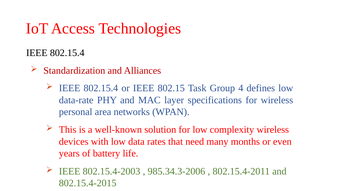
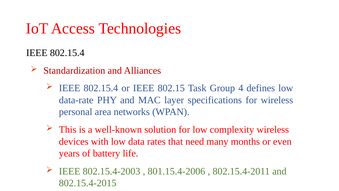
985.34.3-2006: 985.34.3-2006 -> 801.15.4-2006
